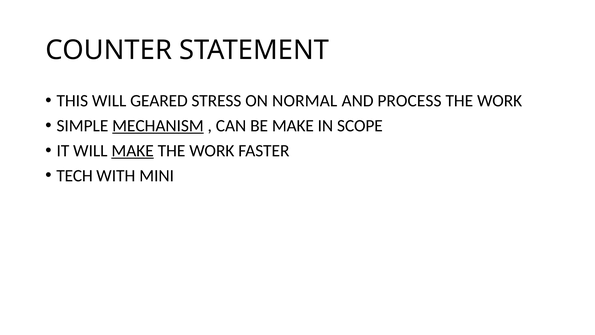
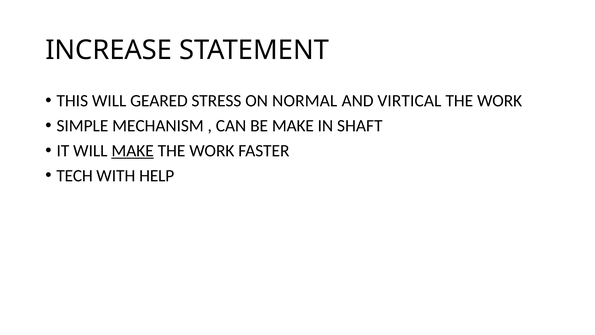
COUNTER: COUNTER -> INCREASE
PROCESS: PROCESS -> VIRTICAL
MECHANISM underline: present -> none
SCOPE: SCOPE -> SHAFT
MINI: MINI -> HELP
